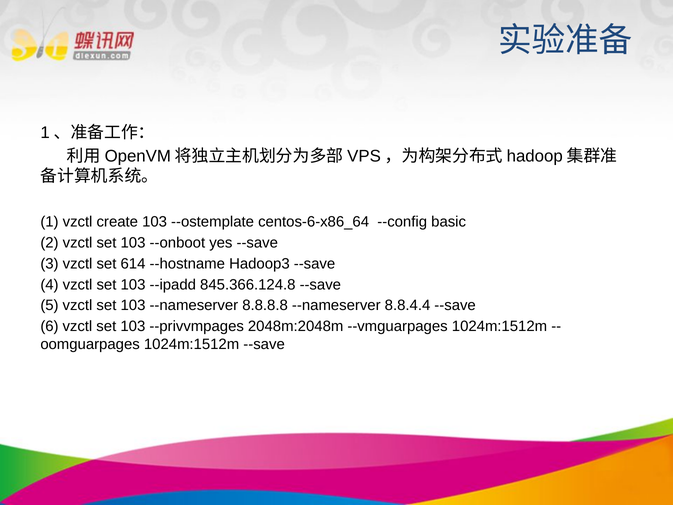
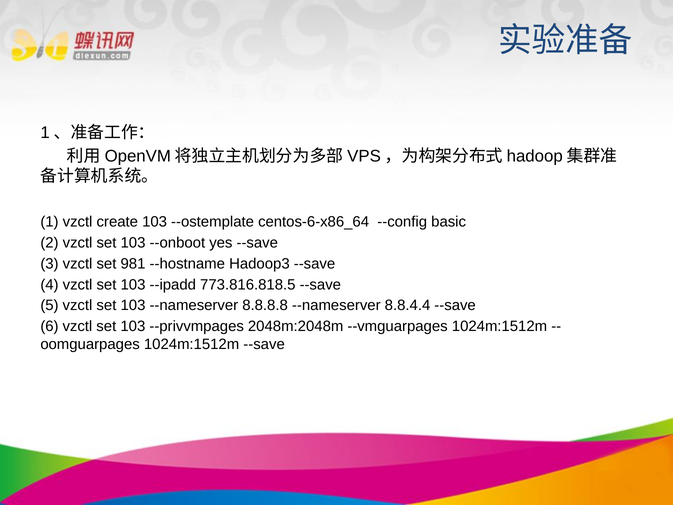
614: 614 -> 981
845.366.124.8: 845.366.124.8 -> 773.816.818.5
